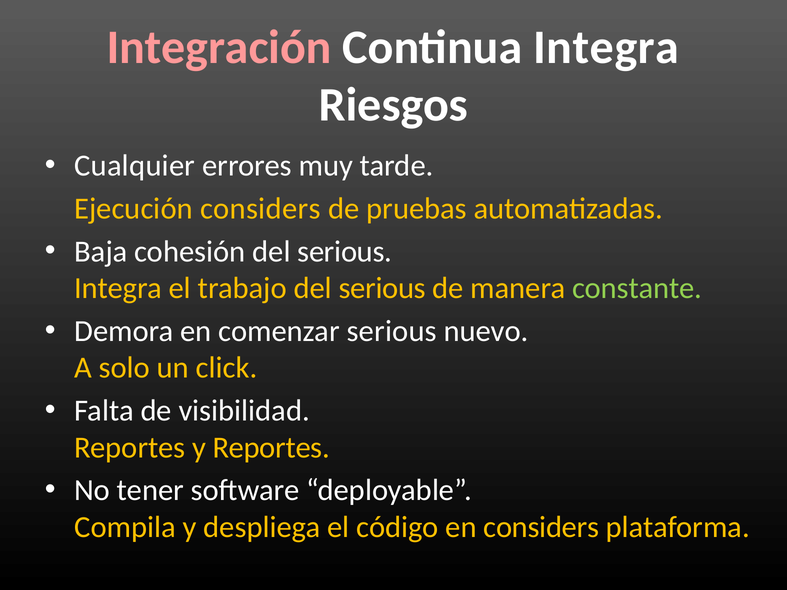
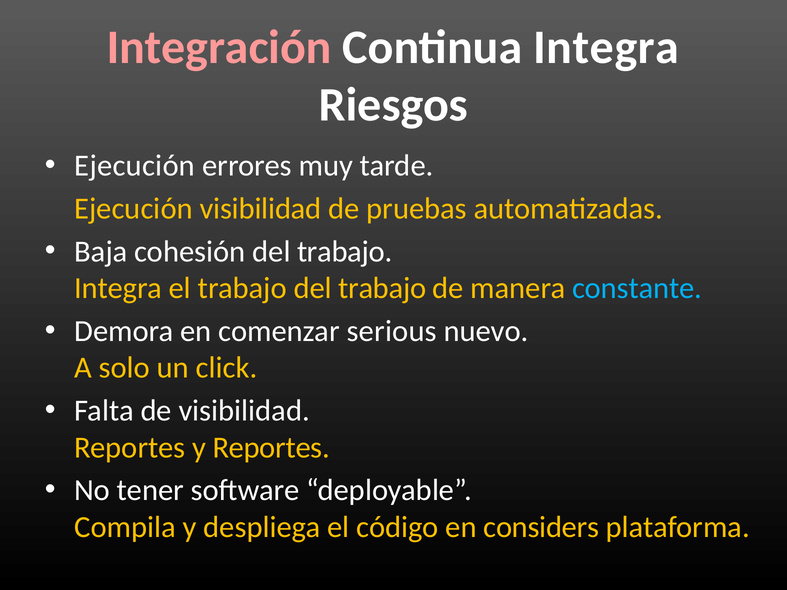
Cualquier at (135, 166): Cualquier -> Ejecución
Ejecución considers: considers -> visibilidad
cohesión del serious: serious -> trabajo
trabajo del serious: serious -> trabajo
constante colour: light green -> light blue
